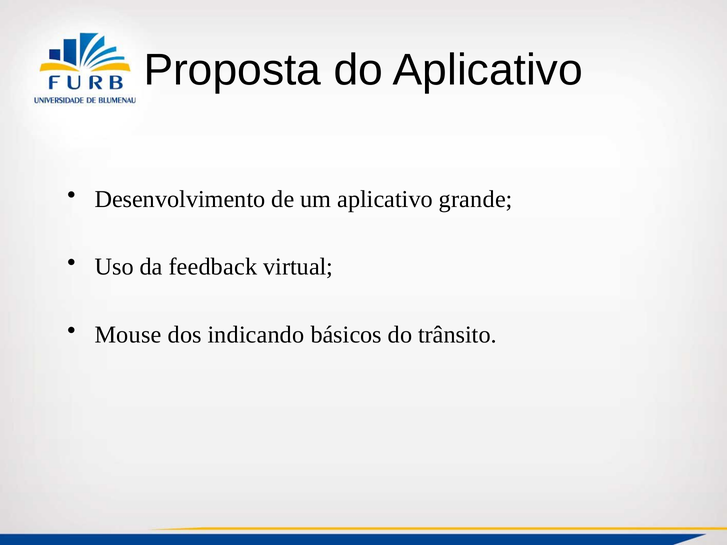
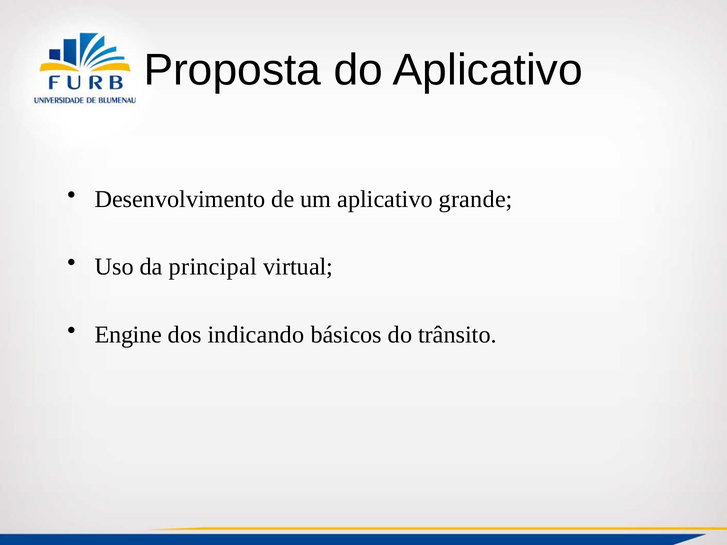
feedback: feedback -> principal
Mouse: Mouse -> Engine
